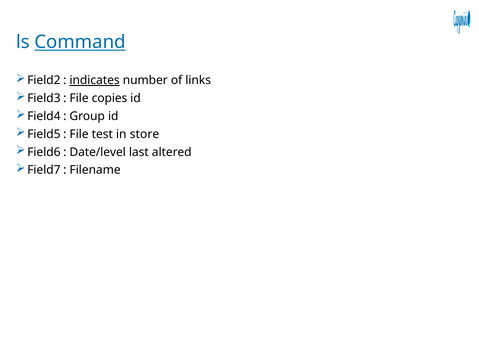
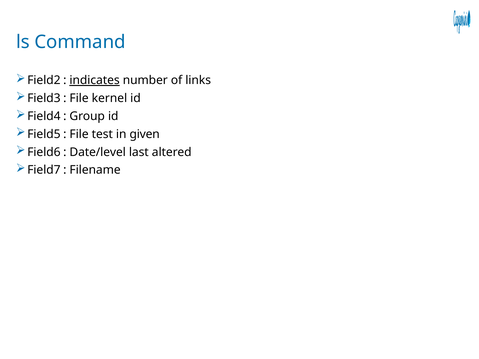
Command underline: present -> none
copies: copies -> kernel
store: store -> given
